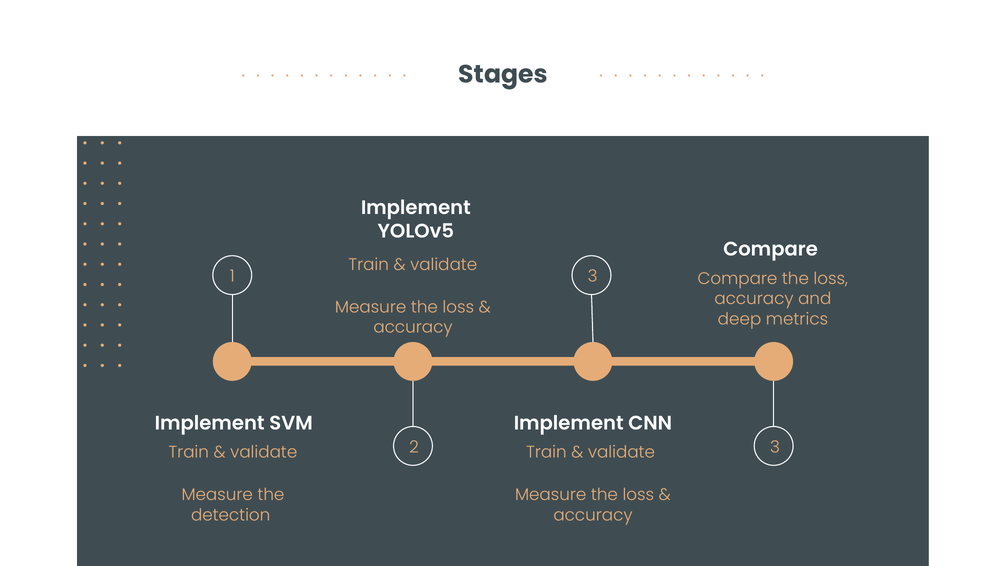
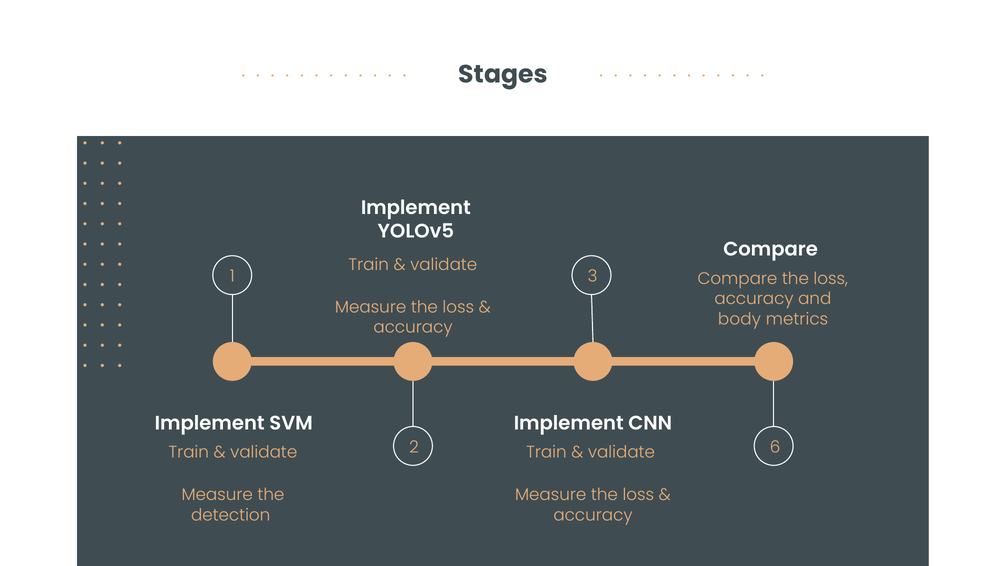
deep: deep -> body
2 3: 3 -> 6
